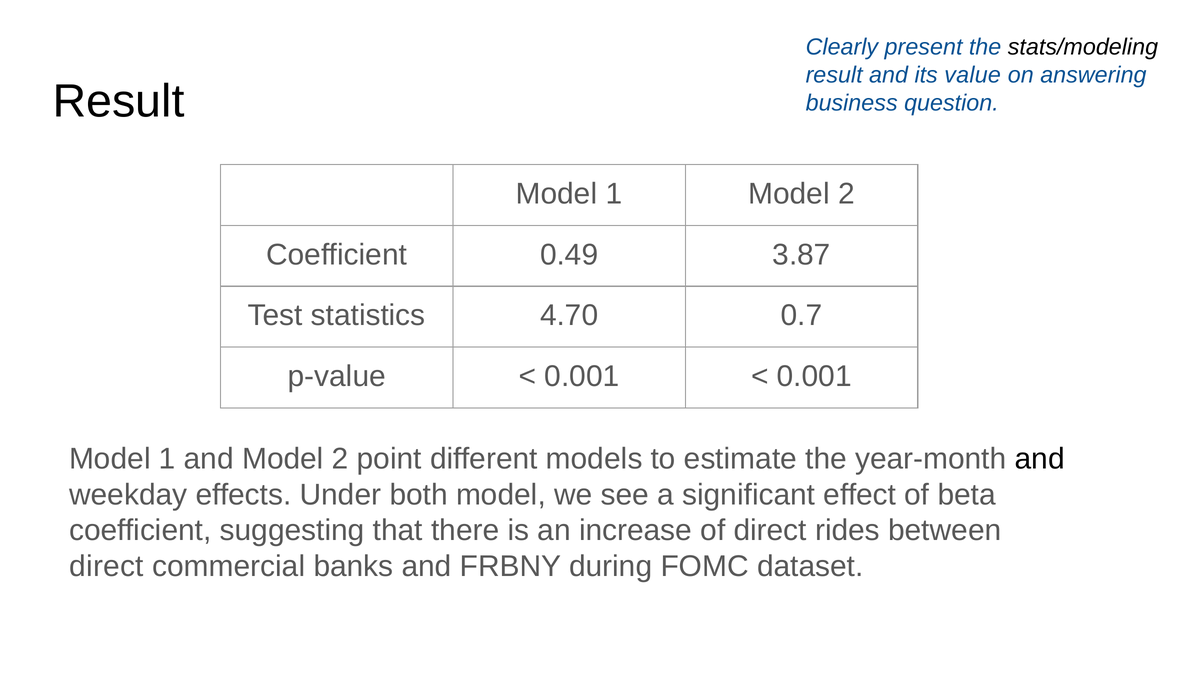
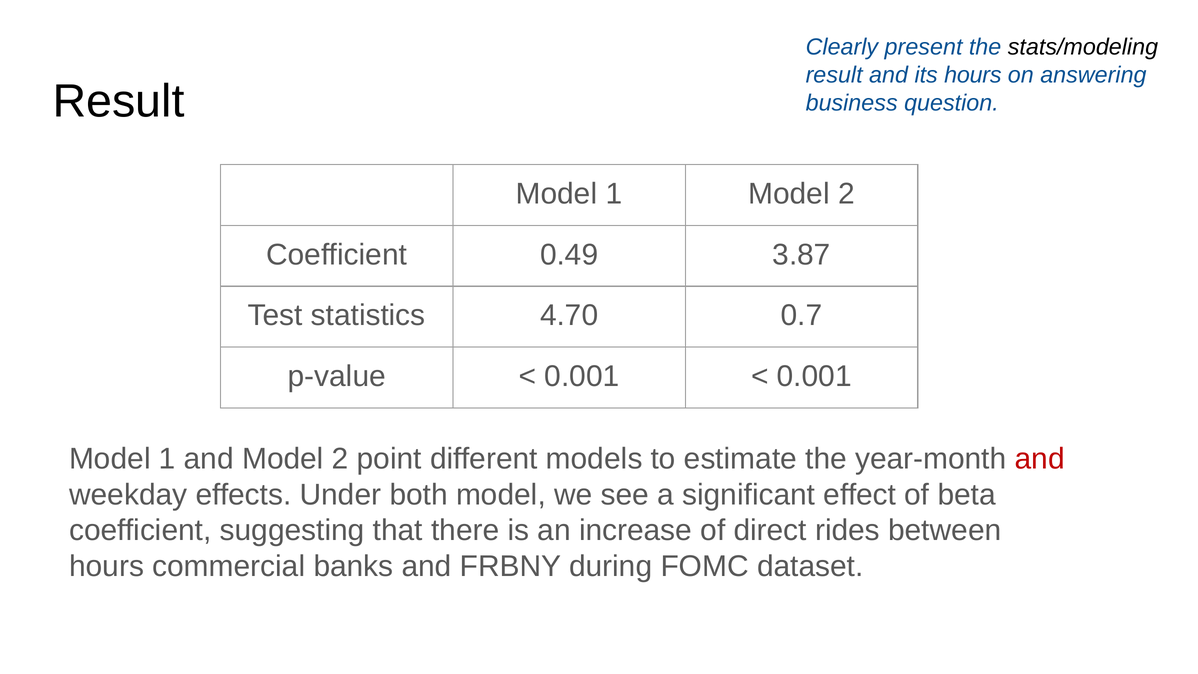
its value: value -> hours
and at (1040, 459) colour: black -> red
direct at (106, 566): direct -> hours
